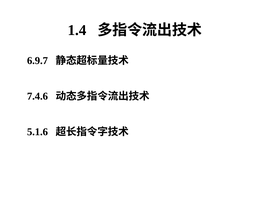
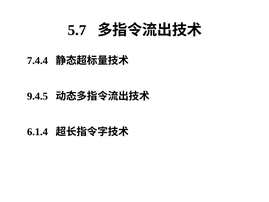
1.4: 1.4 -> 5.7
6.9.7: 6.9.7 -> 7.4.4
7.4.6: 7.4.6 -> 9.4.5
5.1.6: 5.1.6 -> 6.1.4
